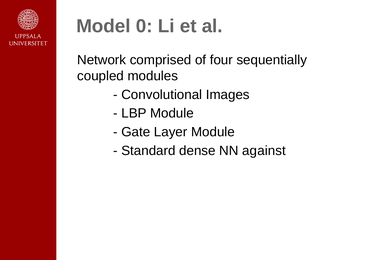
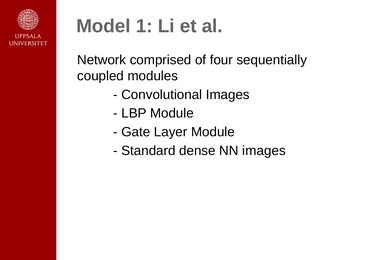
0: 0 -> 1
NN against: against -> images
